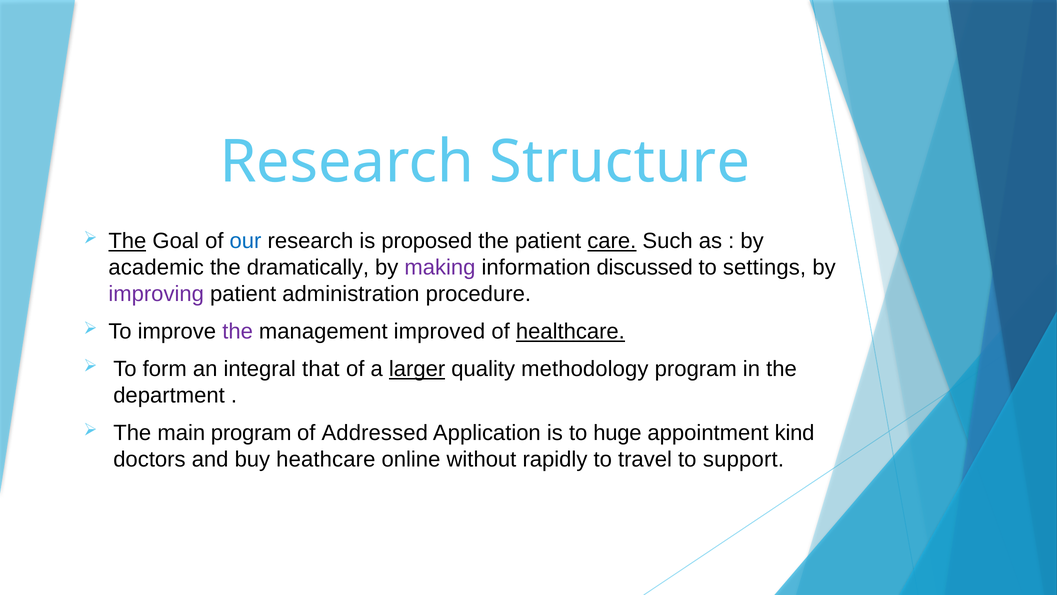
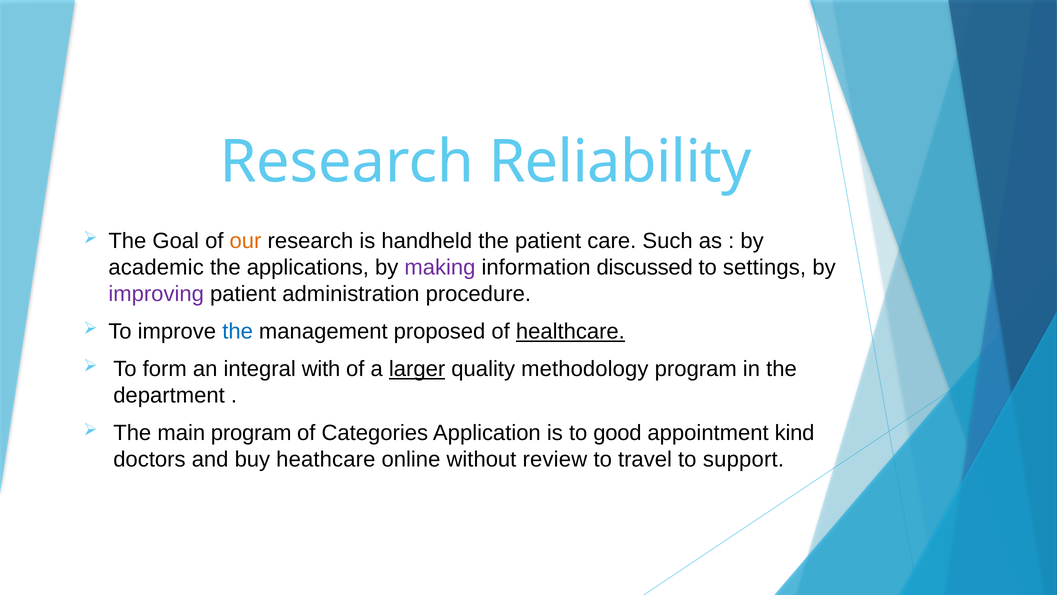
Structure: Structure -> Reliability
The at (127, 241) underline: present -> none
our colour: blue -> orange
proposed: proposed -> handheld
care underline: present -> none
dramatically: dramatically -> applications
the at (238, 331) colour: purple -> blue
improved: improved -> proposed
that: that -> with
Addressed: Addressed -> Categories
huge: huge -> good
rapidly: rapidly -> review
